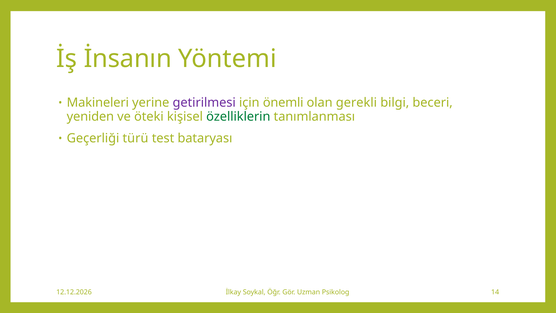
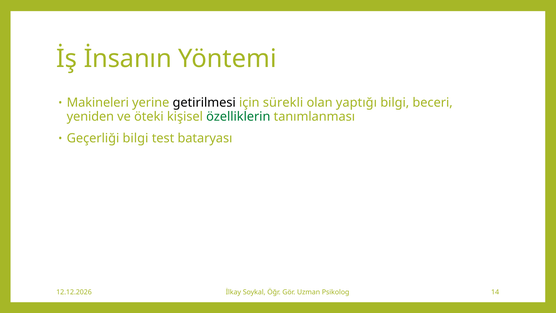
getirilmesi colour: purple -> black
önemli: önemli -> sürekli
gerekli: gerekli -> yaptığı
Geçerliği türü: türü -> bilgi
